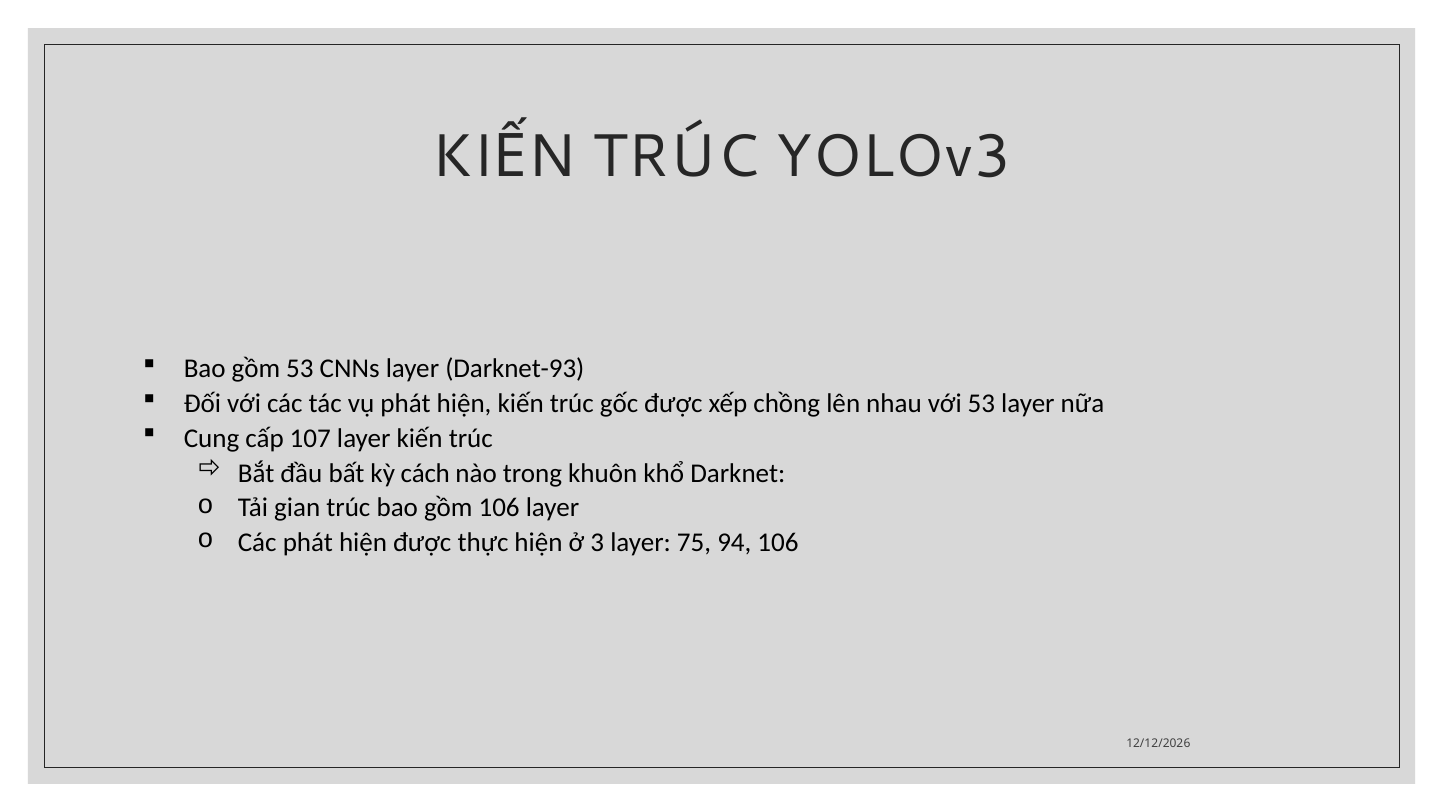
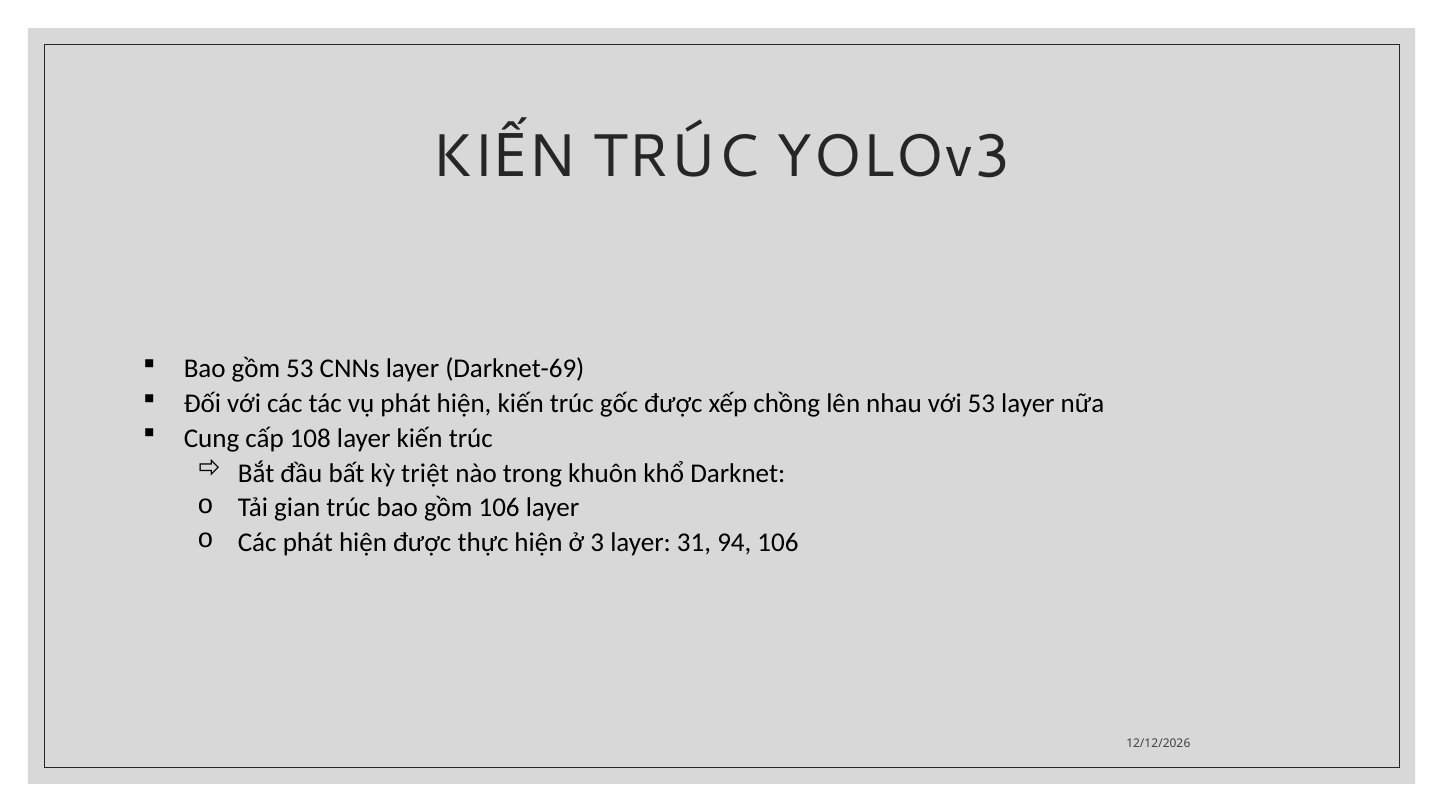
Darknet-93: Darknet-93 -> Darknet-69
107: 107 -> 108
cách: cách -> triệt
75: 75 -> 31
